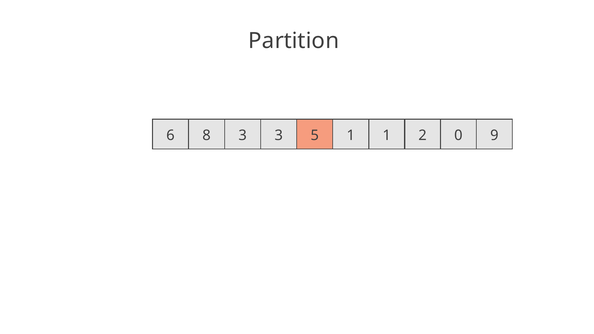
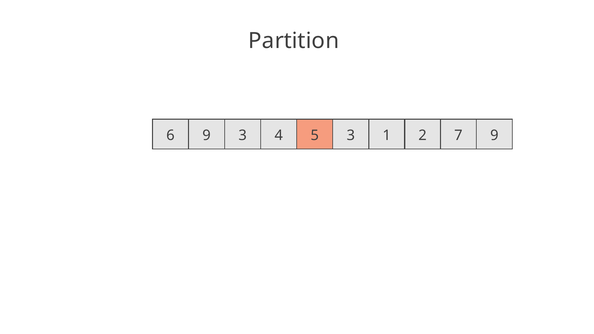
6 8: 8 -> 9
3 3: 3 -> 4
5 1: 1 -> 3
0: 0 -> 7
